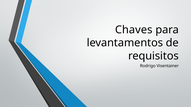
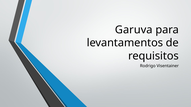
Chaves: Chaves -> Garuva
